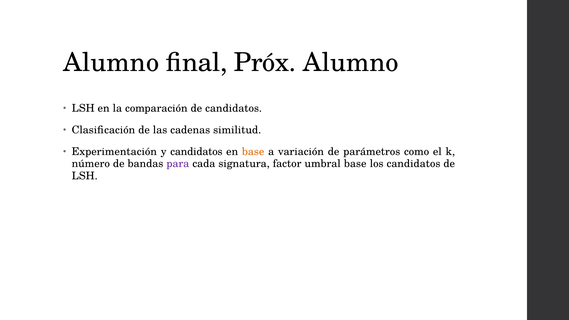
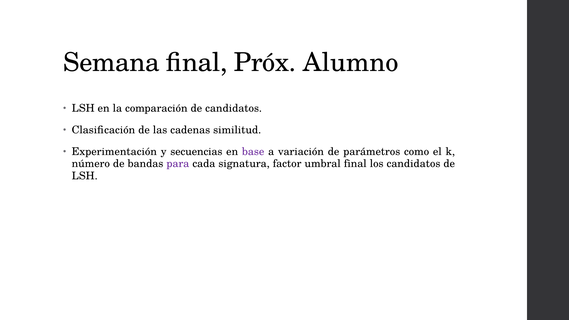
Alumno at (111, 63): Alumno -> Semana
y candidatos: candidatos -> secuencias
base at (253, 152) colour: orange -> purple
umbral base: base -> final
